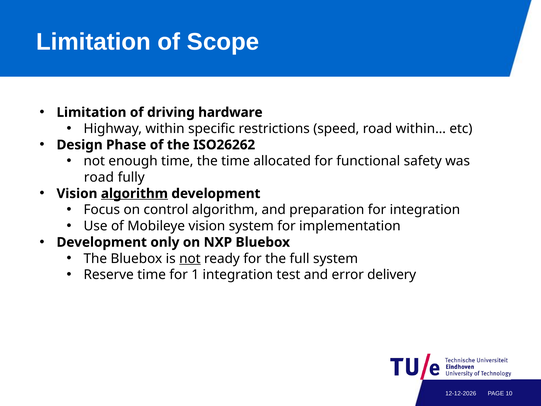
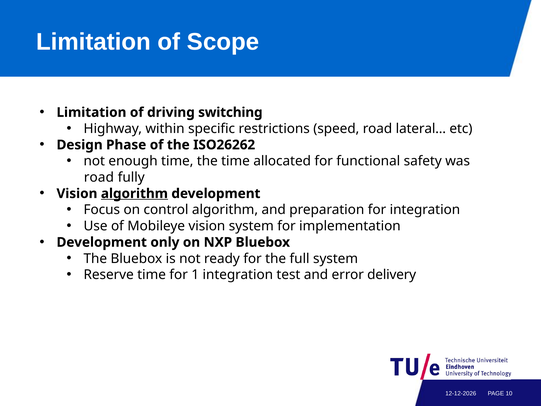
hardware: hardware -> switching
within…: within… -> lateral…
not at (190, 258) underline: present -> none
